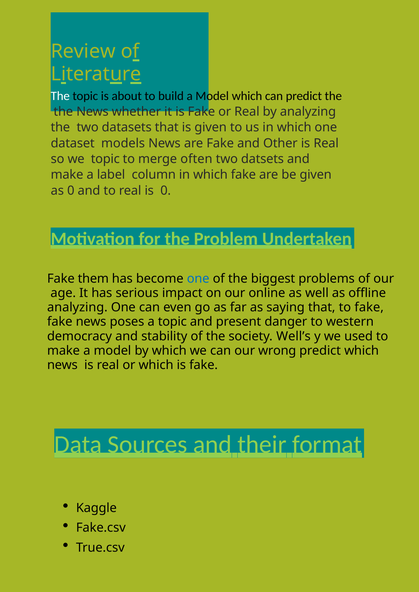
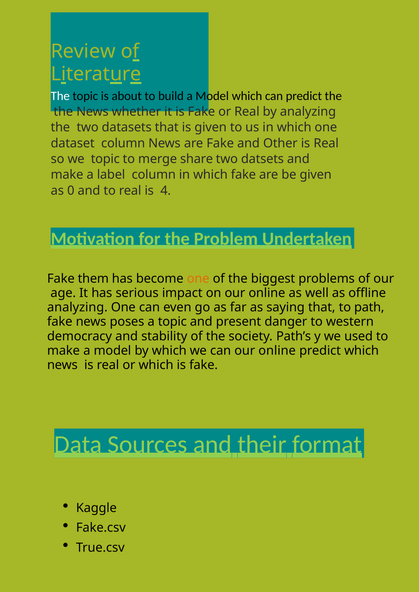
dataset models: models -> column
often: often -> share
is 0: 0 -> 4
one at (198, 279) colour: blue -> orange
to fake: fake -> path
Well’s: Well’s -> Path’s
can our wrong: wrong -> online
